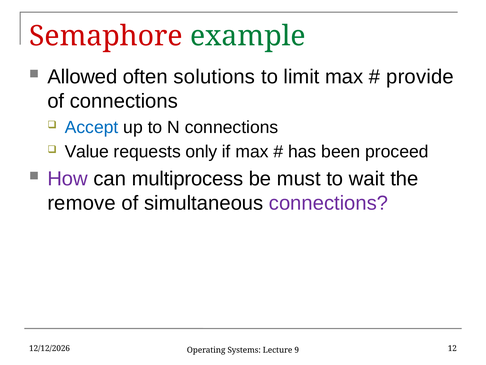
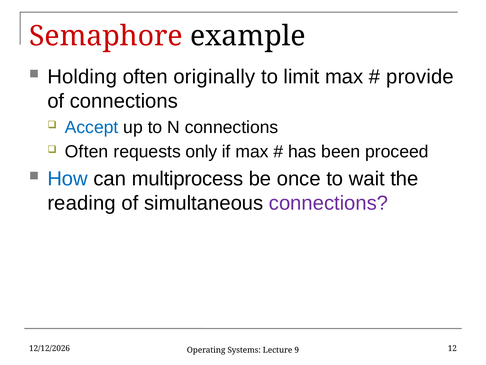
example colour: green -> black
Allowed: Allowed -> Holding
solutions: solutions -> originally
Value at (87, 152): Value -> Often
How colour: purple -> blue
must: must -> once
remove: remove -> reading
